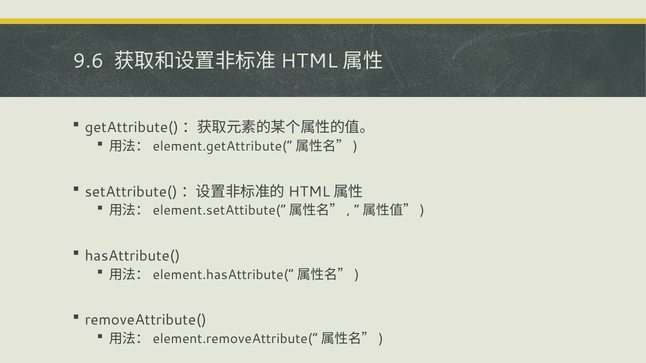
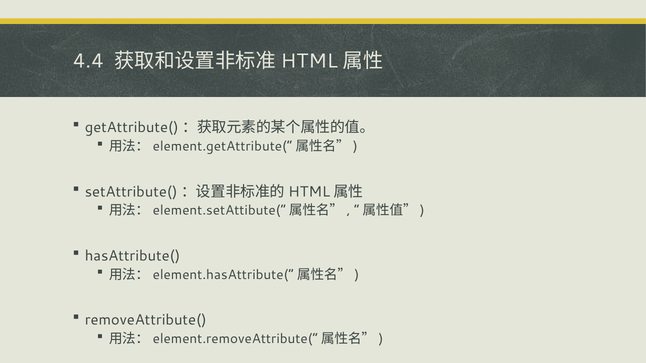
9.6: 9.6 -> 4.4
